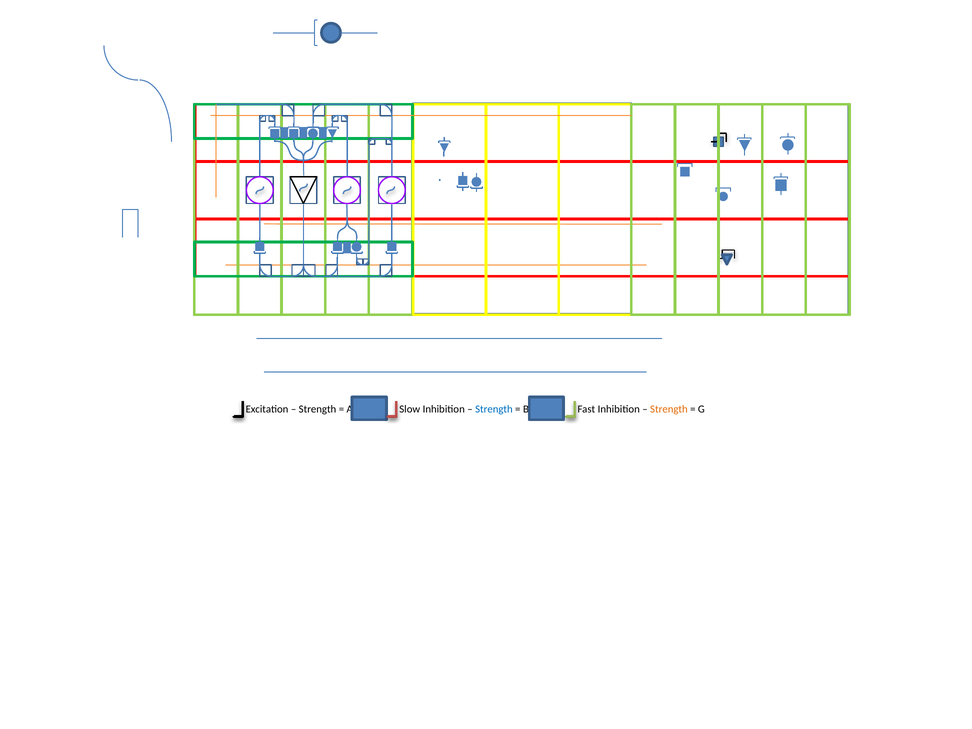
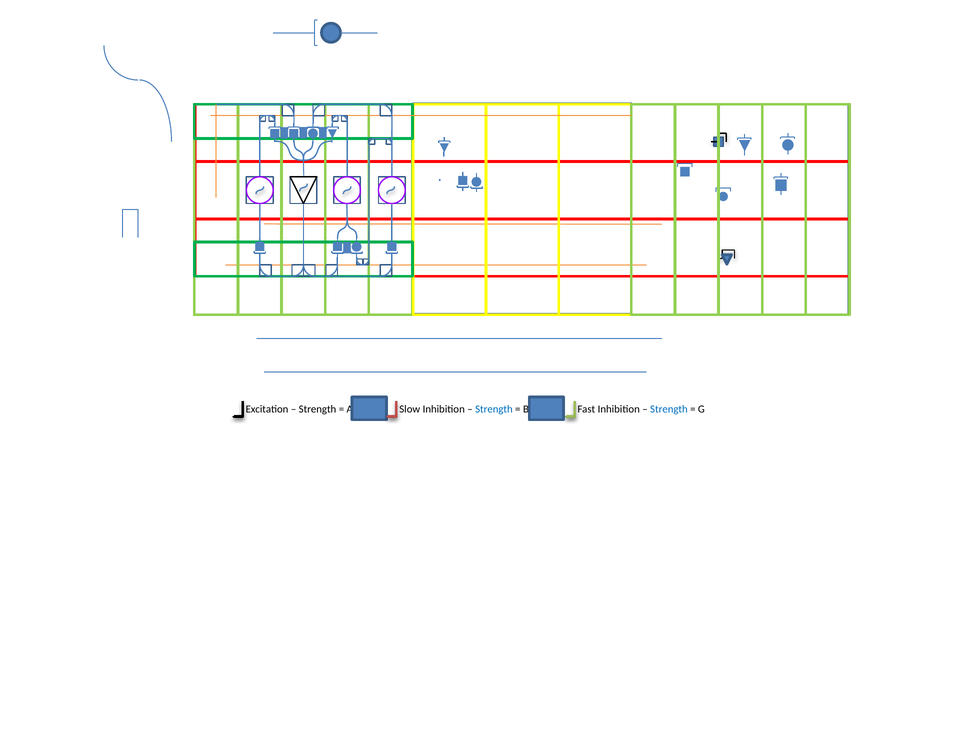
Strength at (669, 409) colour: orange -> blue
